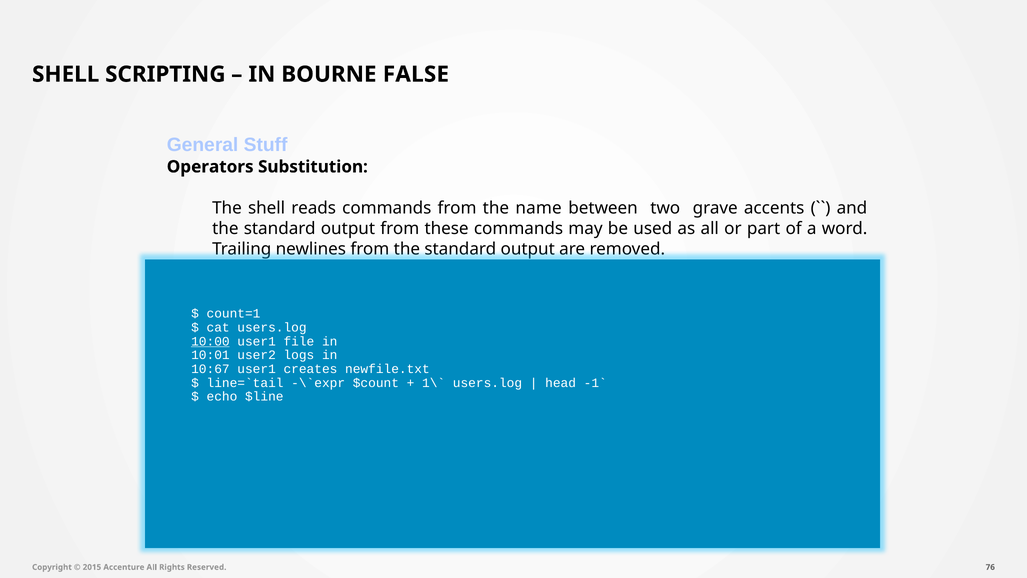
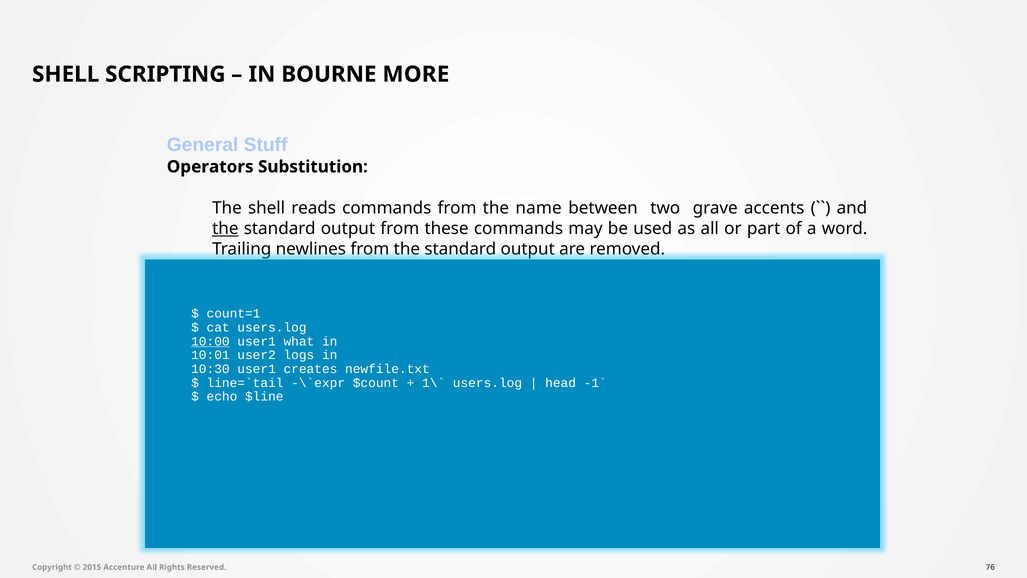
FALSE: FALSE -> MORE
the at (225, 228) underline: none -> present
file: file -> what
10:67: 10:67 -> 10:30
